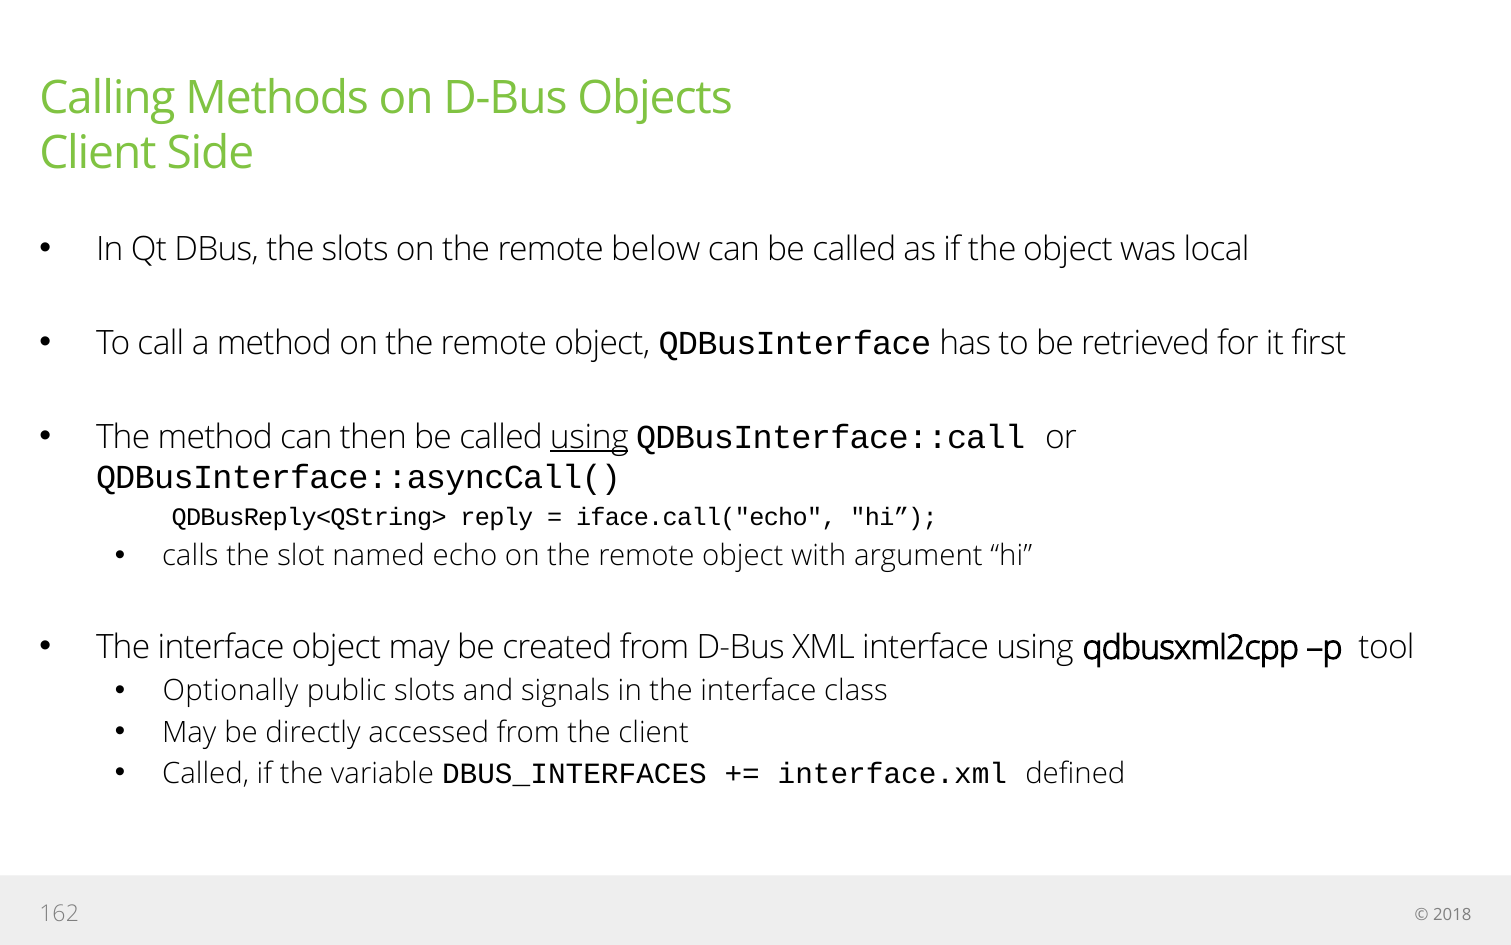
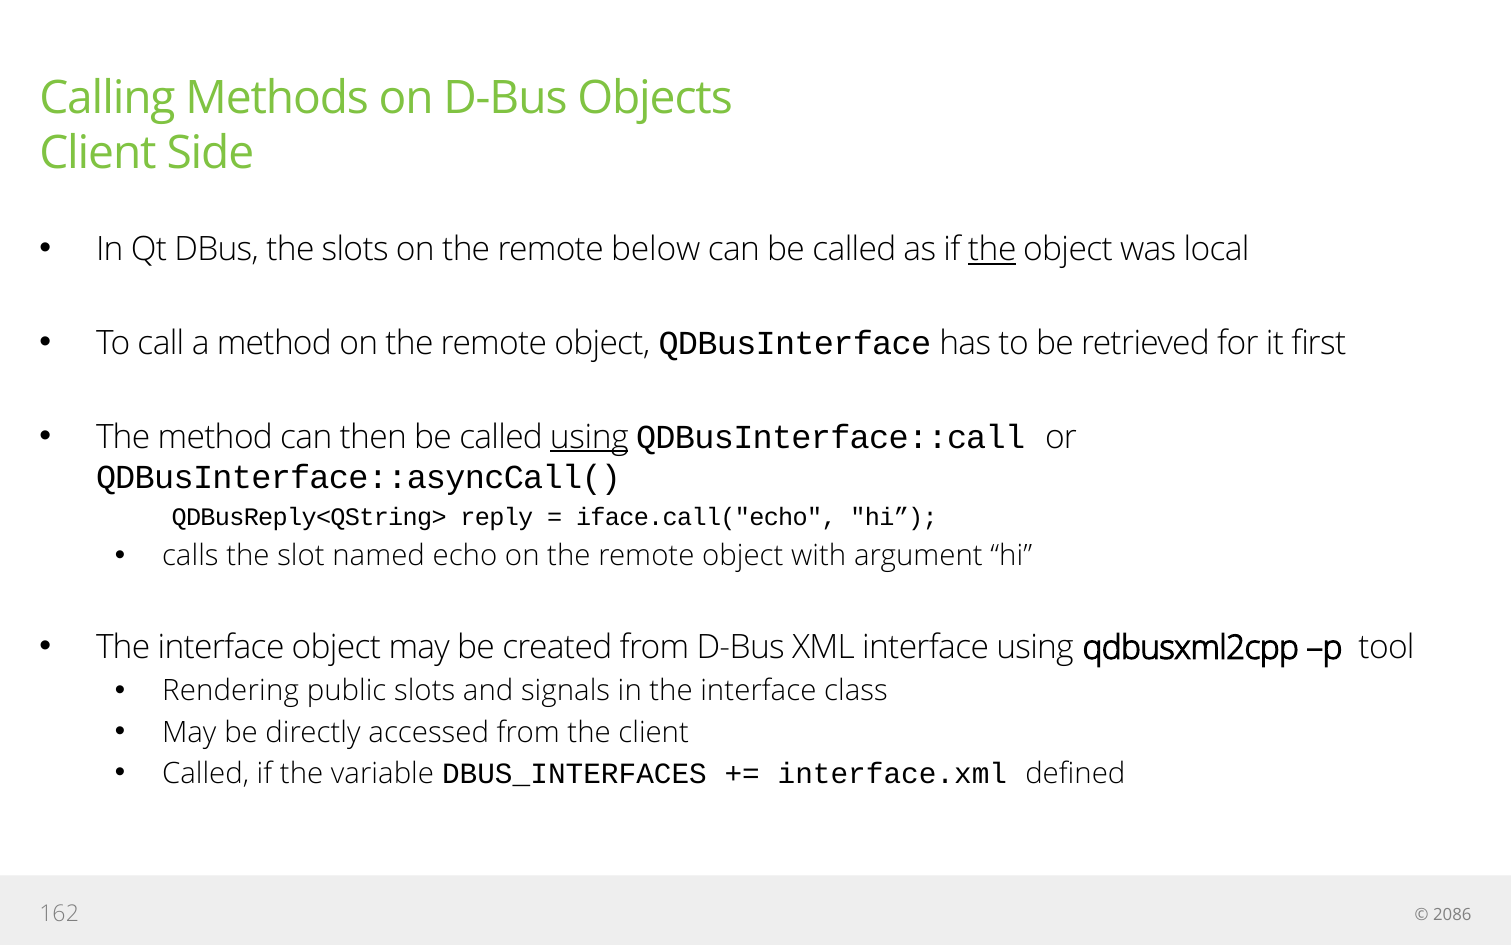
the at (992, 249) underline: none -> present
Optionally: Optionally -> Rendering
2018: 2018 -> 2086
